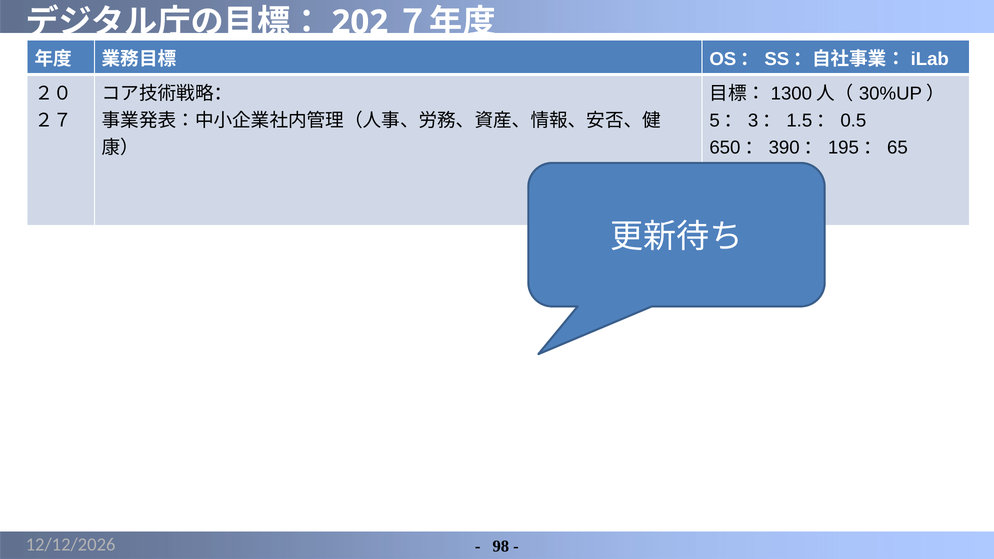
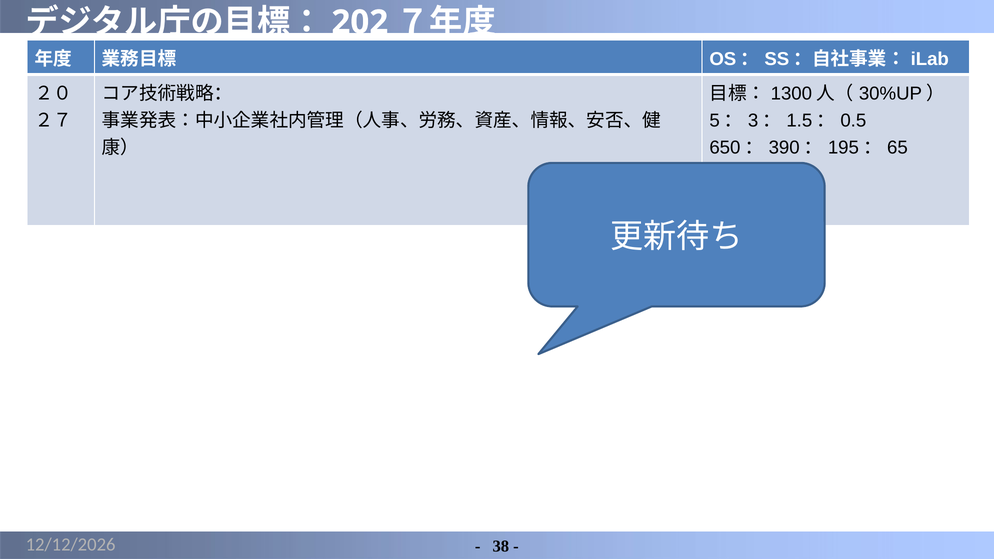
98: 98 -> 38
